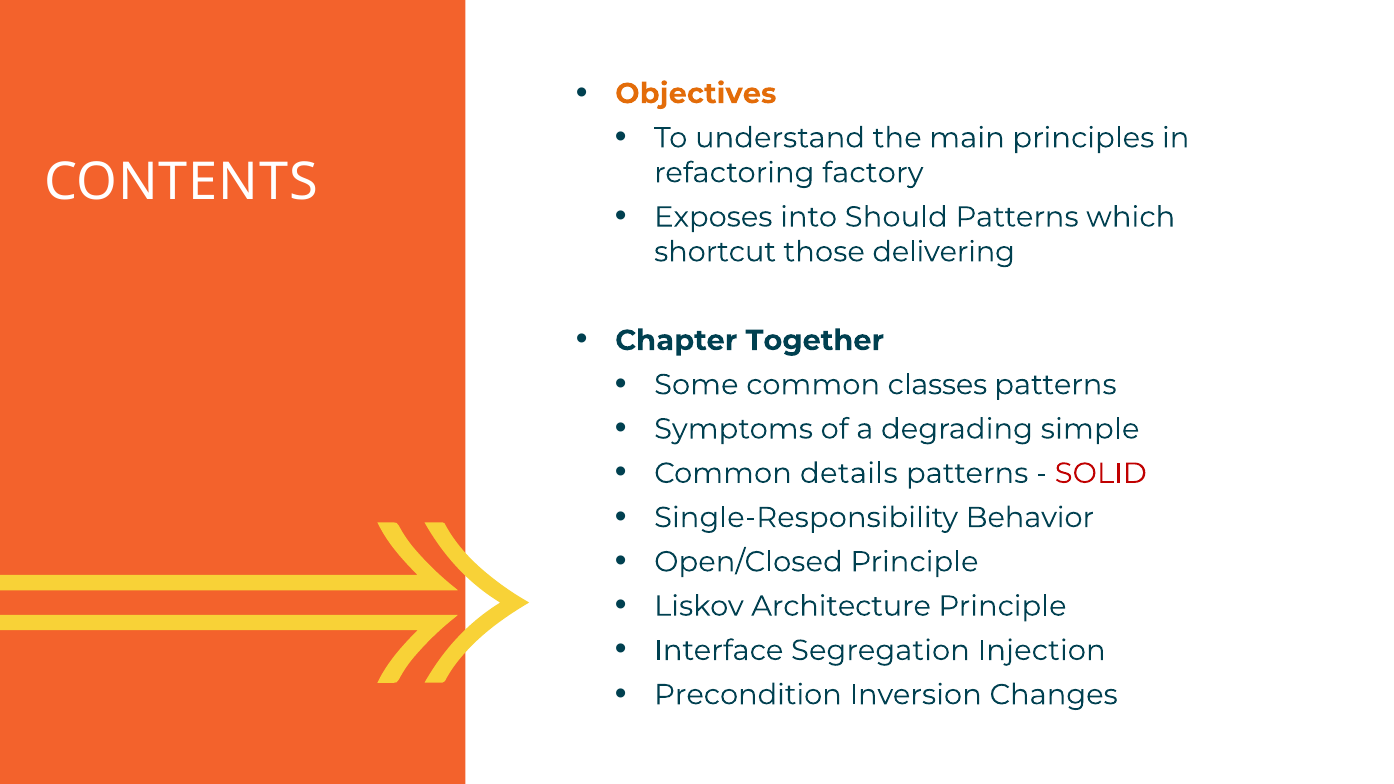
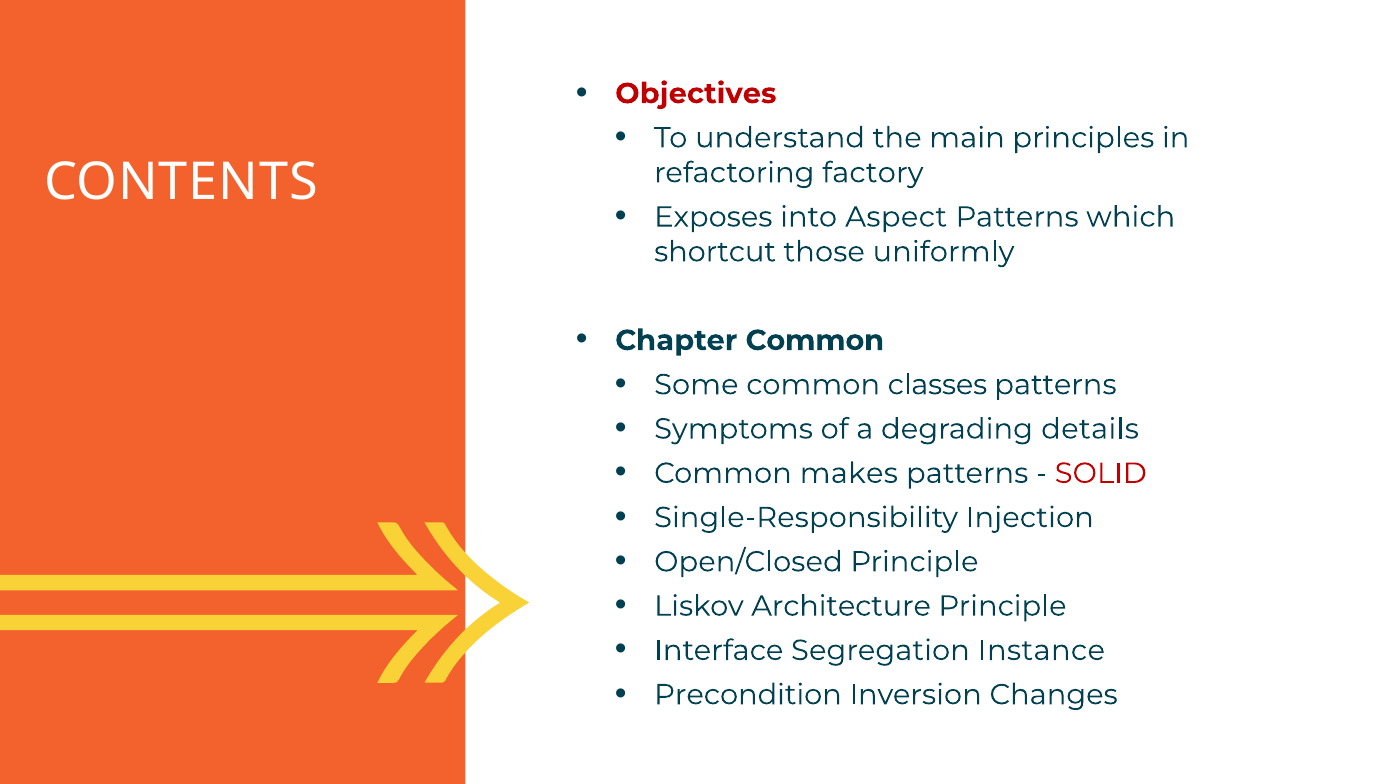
Objectives colour: orange -> red
Should: Should -> Aspect
delivering: delivering -> uniformly
Chapter Together: Together -> Common
simple: simple -> details
details: details -> makes
Behavior: Behavior -> Injection
Injection: Injection -> Instance
